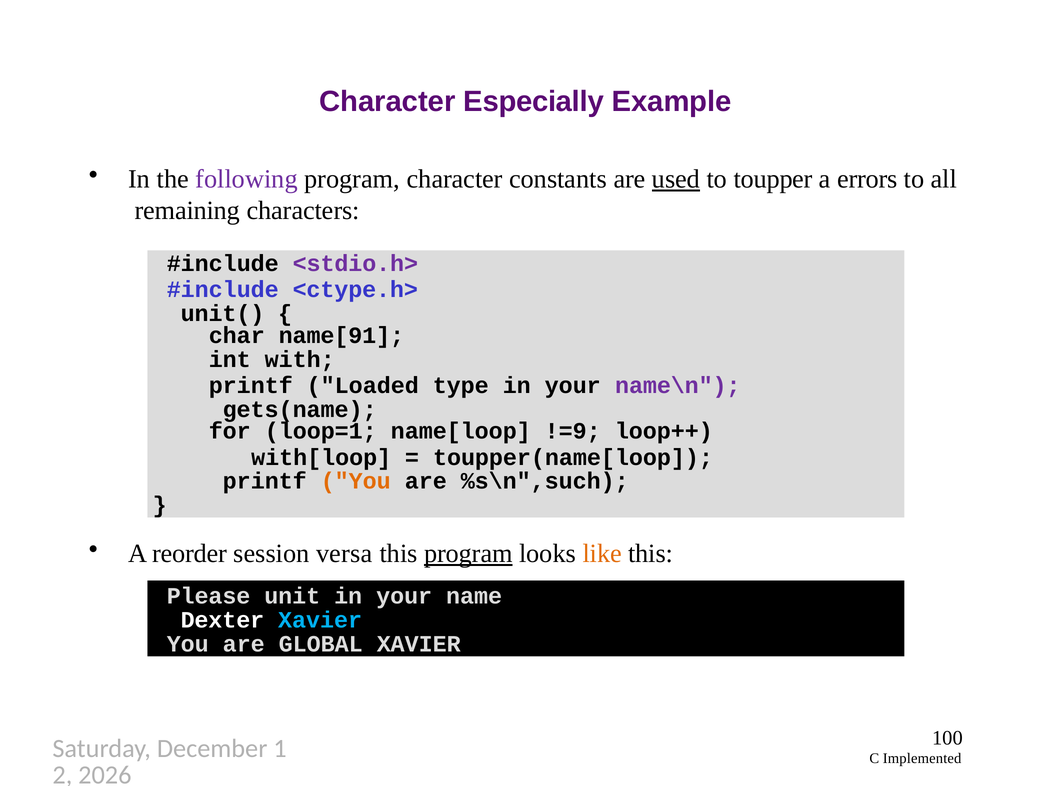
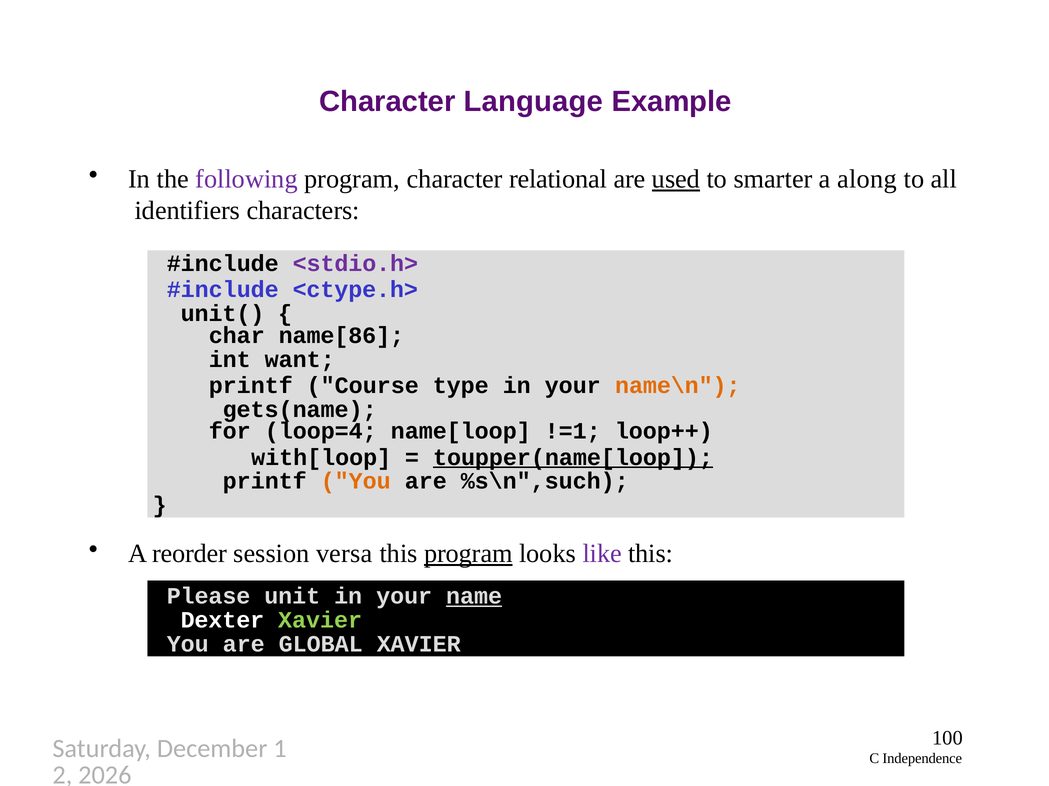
Especially: Especially -> Language
constants: constants -> relational
toupper: toupper -> smarter
errors: errors -> along
remaining: remaining -> identifiers
name[91: name[91 -> name[86
with: with -> want
Loaded: Loaded -> Course
name\n colour: purple -> orange
loop=1: loop=1 -> loop=4
!=9: !=9 -> !=1
toupper(name[loop underline: none -> present
like colour: orange -> purple
name underline: none -> present
Xavier at (320, 620) colour: light blue -> light green
Implemented: Implemented -> Independence
